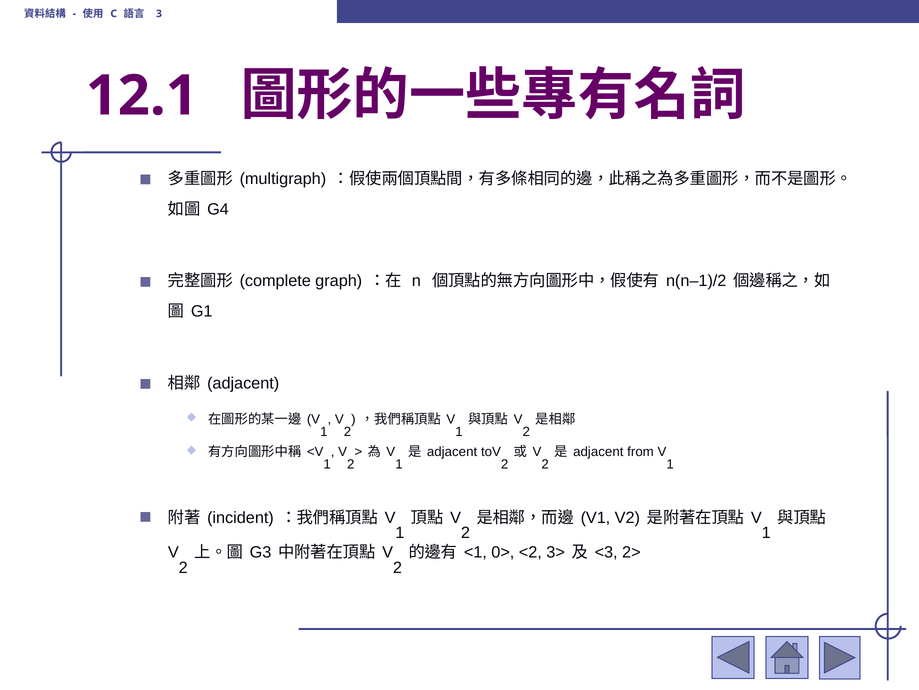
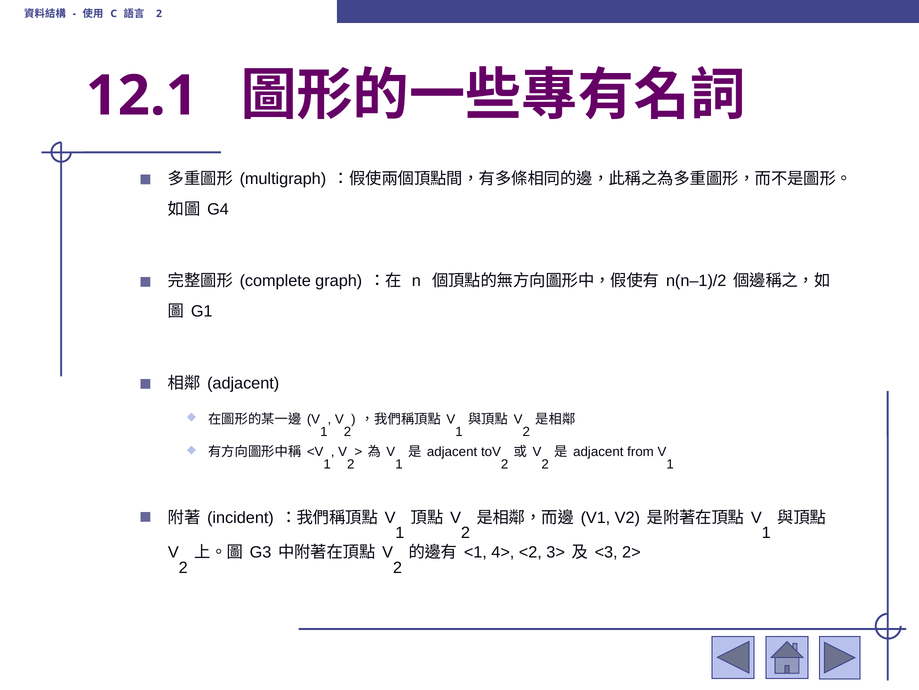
3 at (159, 14): 3 -> 2
0>: 0> -> 4>
